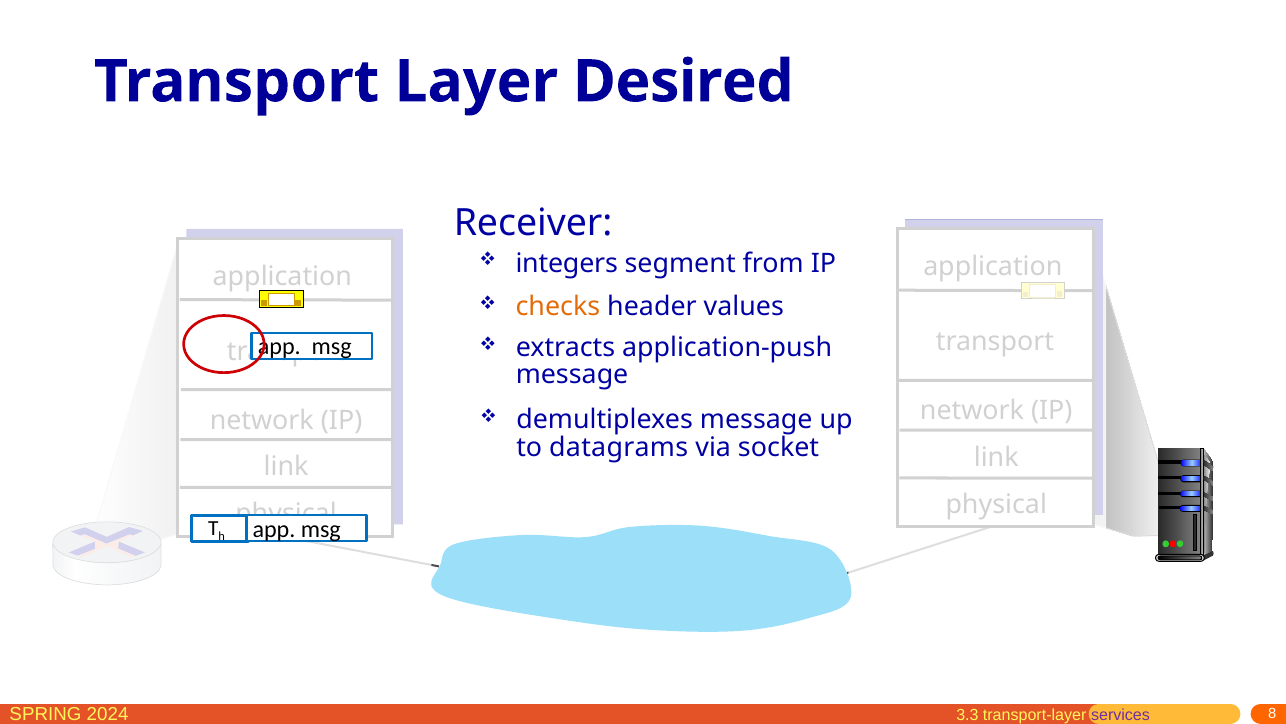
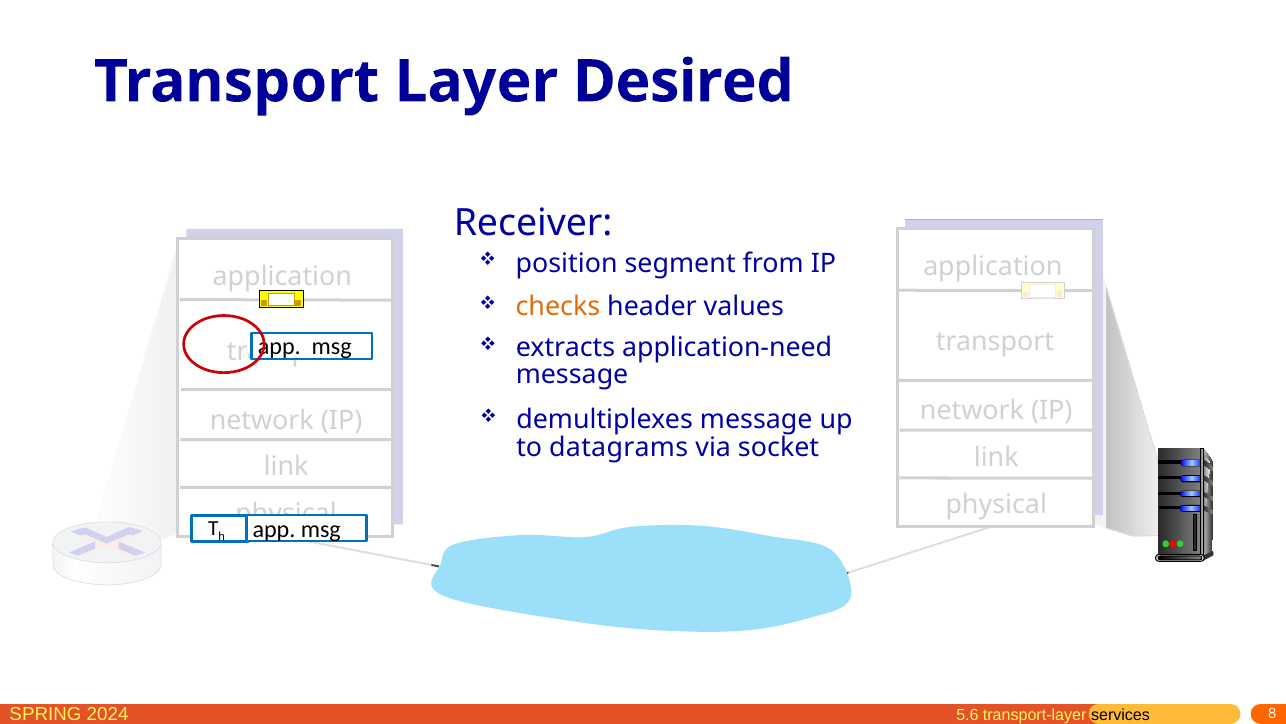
integers: integers -> position
application-push: application-push -> application-need
3.3: 3.3 -> 5.6
services colour: purple -> black
